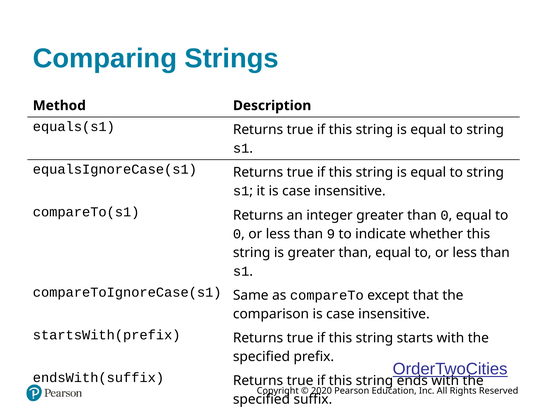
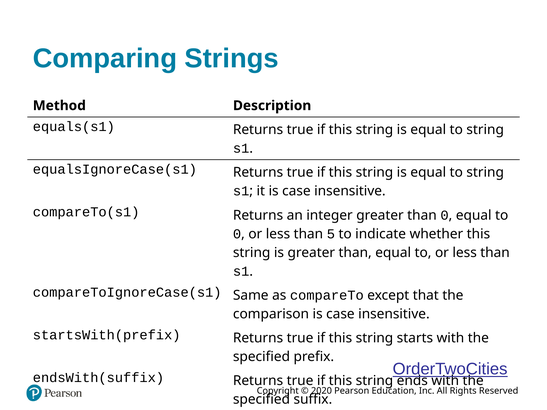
9: 9 -> 5
